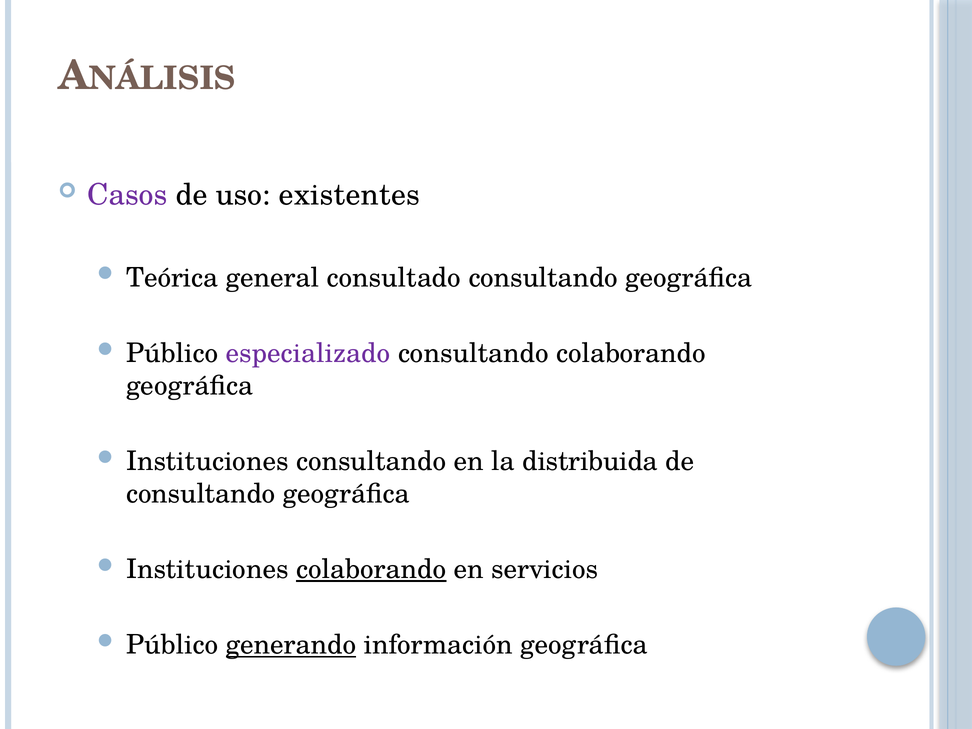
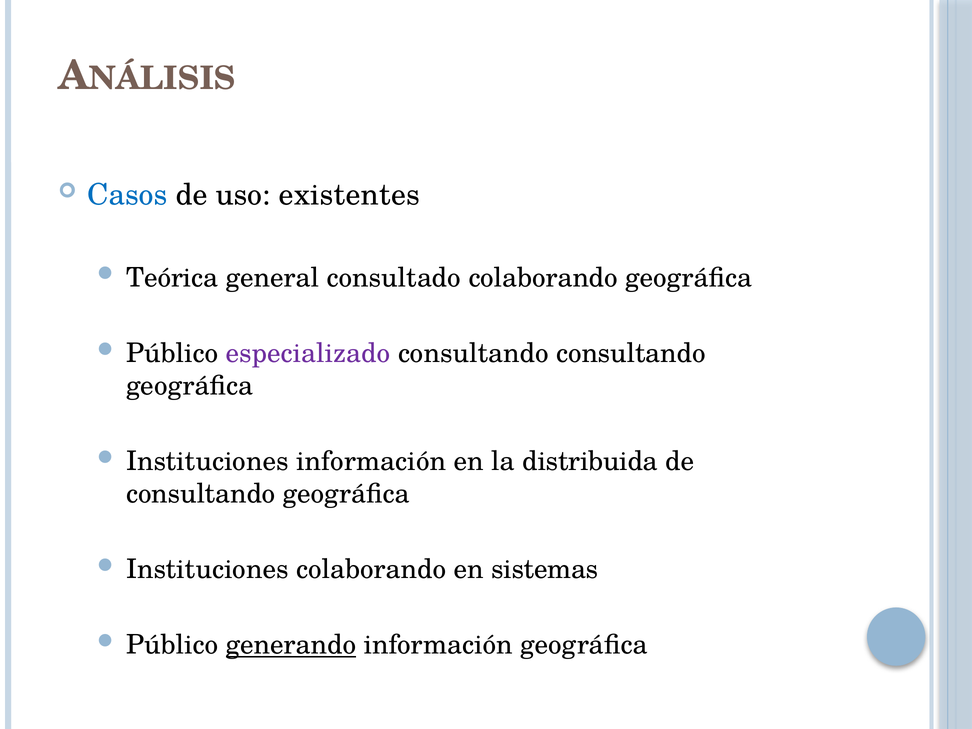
Casos colour: purple -> blue
consultado consultando: consultando -> colaborando
consultando colaborando: colaborando -> consultando
Instituciones consultando: consultando -> información
colaborando at (371, 569) underline: present -> none
servicios: servicios -> sistemas
